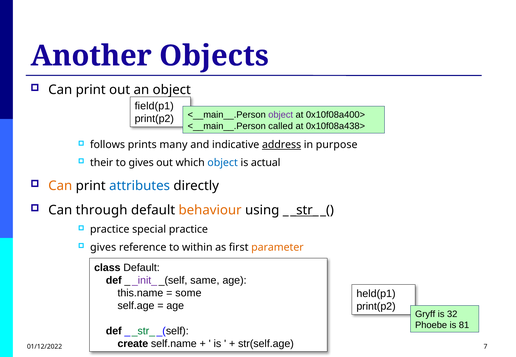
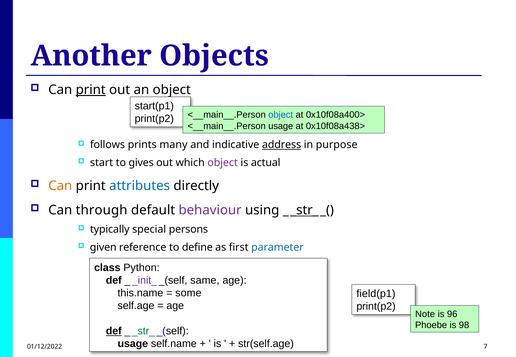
print at (91, 90) underline: none -> present
field(p1: field(p1 -> start(p1
object at (281, 115) colour: purple -> blue
<__main__.Person called: called -> usage
their: their -> start
object at (223, 163) colour: blue -> purple
behaviour colour: orange -> purple
practice at (110, 230): practice -> typically
special practice: practice -> persons
gives at (103, 248): gives -> given
within: within -> define
parameter colour: orange -> blue
class Default: Default -> Python
held(p1: held(p1 -> field(p1
Gryff: Gryff -> Note
32: 32 -> 96
81: 81 -> 98
def at (114, 331) underline: none -> present
create at (133, 344): create -> usage
